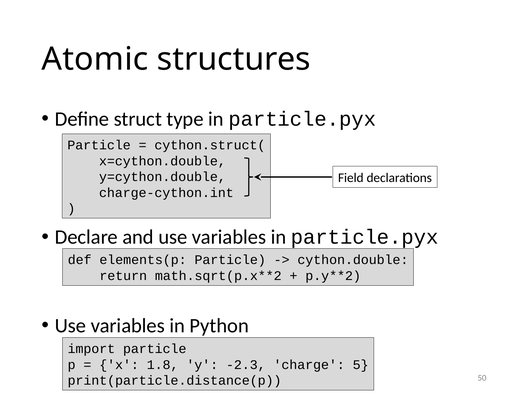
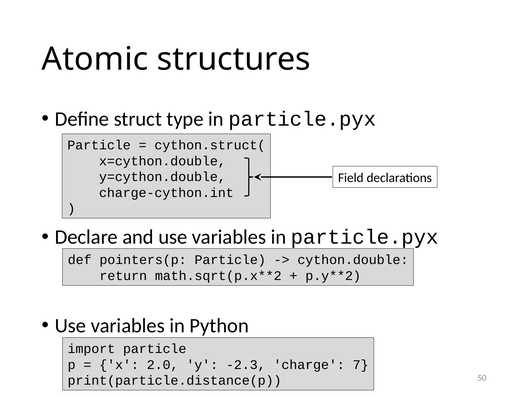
elements(p: elements(p -> pointers(p
1.8: 1.8 -> 2.0
5: 5 -> 7
